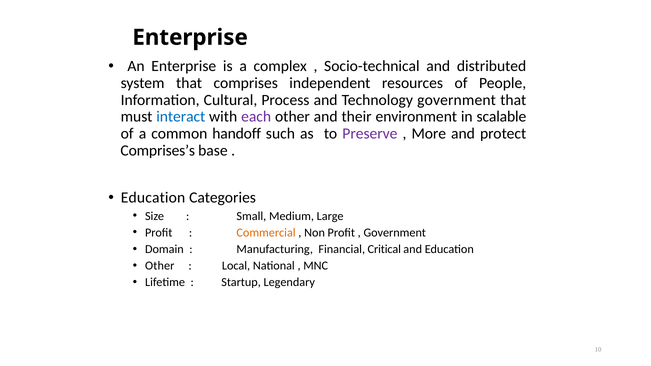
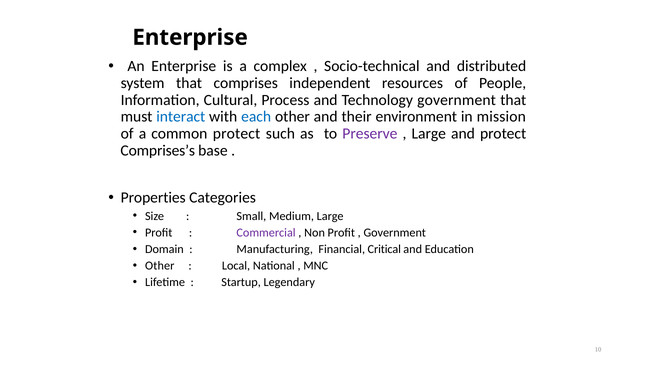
each colour: purple -> blue
scalable: scalable -> mission
common handoff: handoff -> protect
More at (429, 134): More -> Large
Education at (153, 198): Education -> Properties
Commercial colour: orange -> purple
